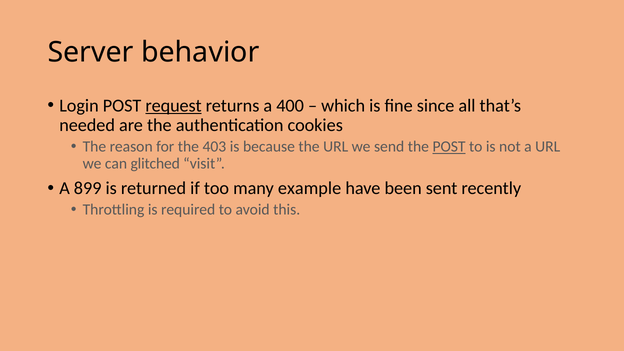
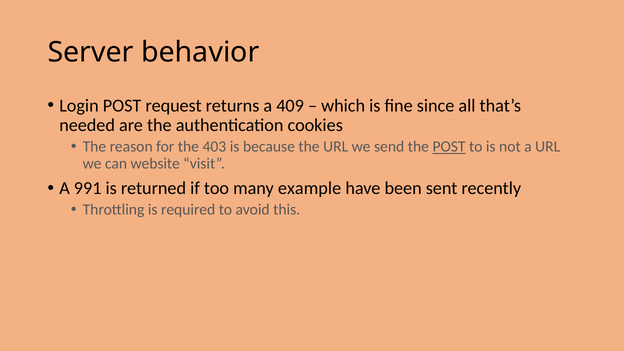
request underline: present -> none
400: 400 -> 409
glitched: glitched -> website
899: 899 -> 991
